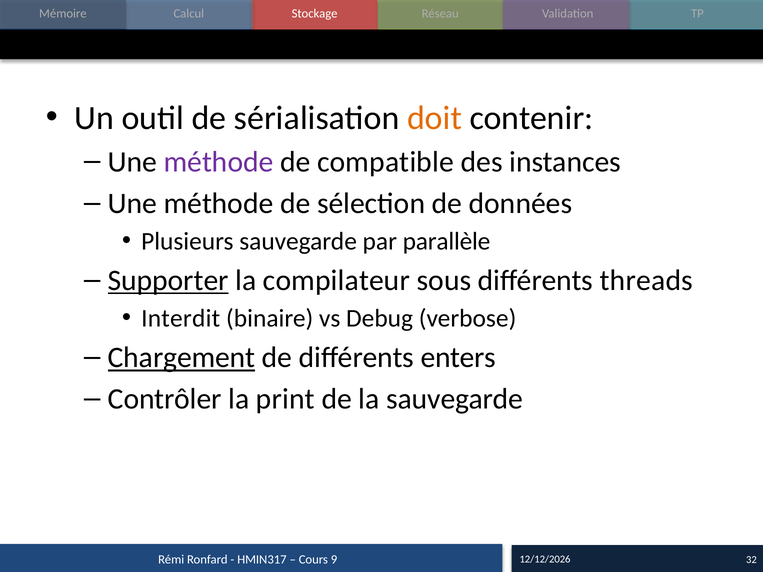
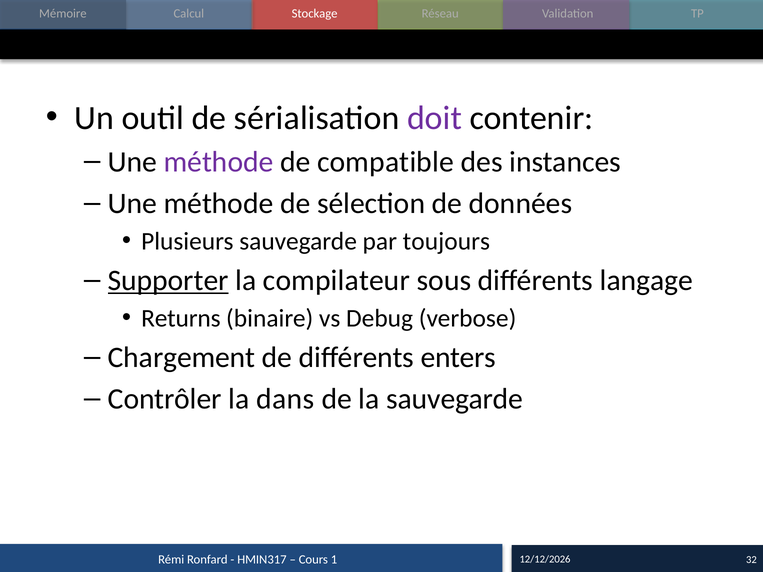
doit colour: orange -> purple
parallèle: parallèle -> toujours
threads: threads -> langage
Interdit: Interdit -> Returns
Chargement underline: present -> none
print: print -> dans
9: 9 -> 1
